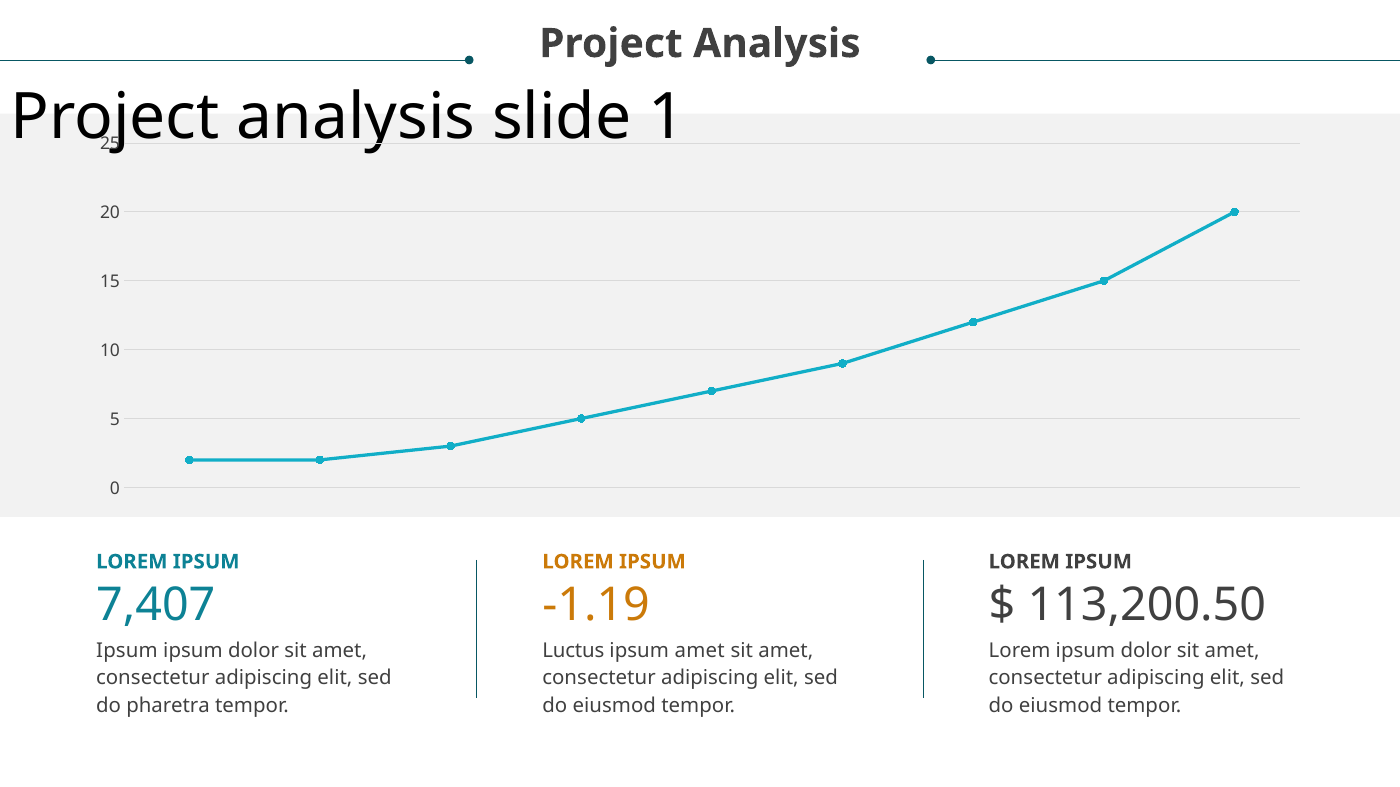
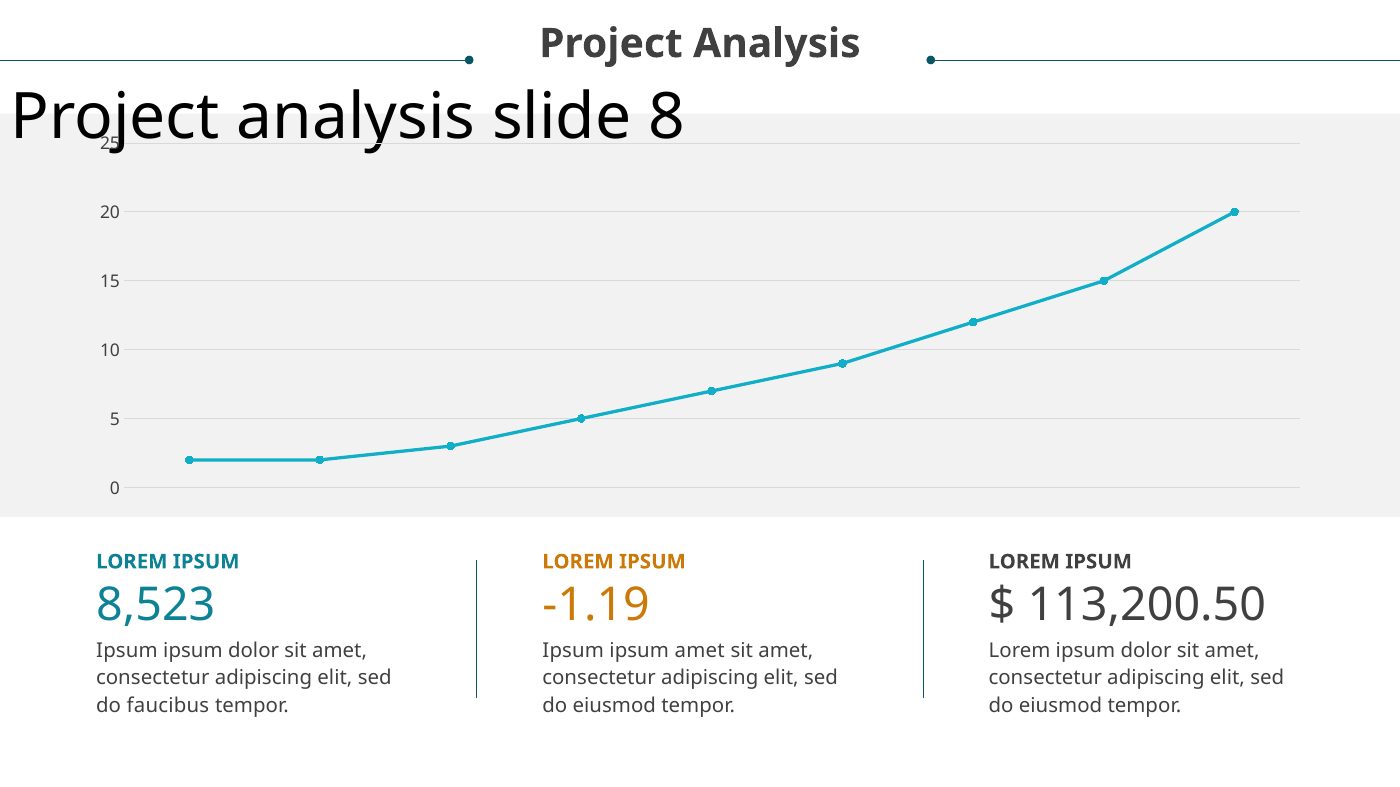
1: 1 -> 8
7,407: 7,407 -> 8,523
Luctus at (573, 651): Luctus -> Ipsum
pharetra: pharetra -> faucibus
